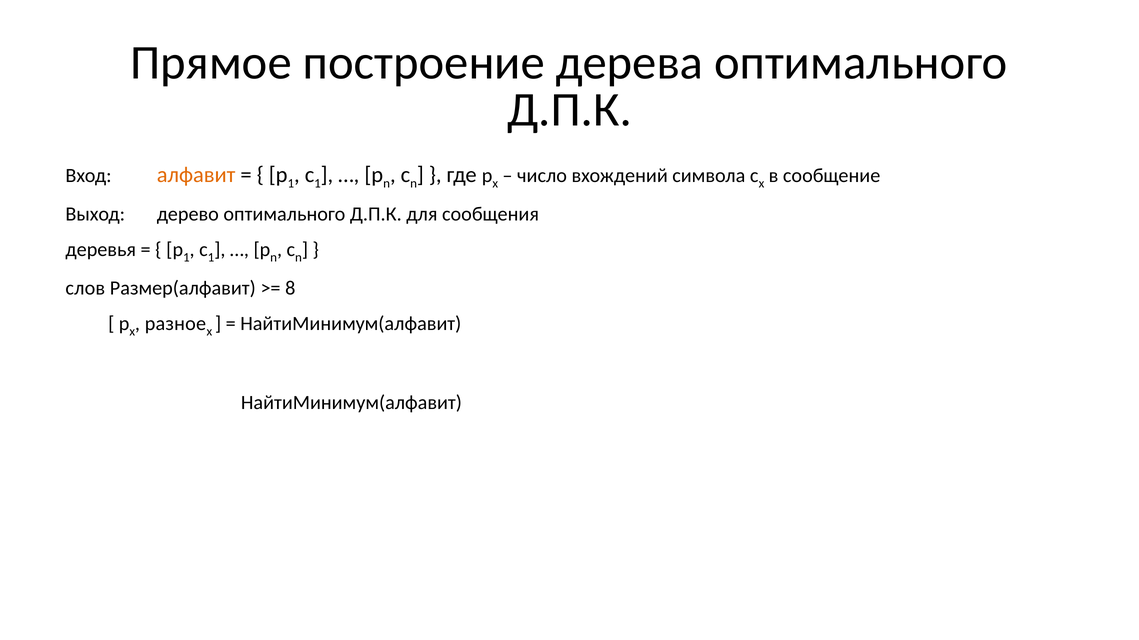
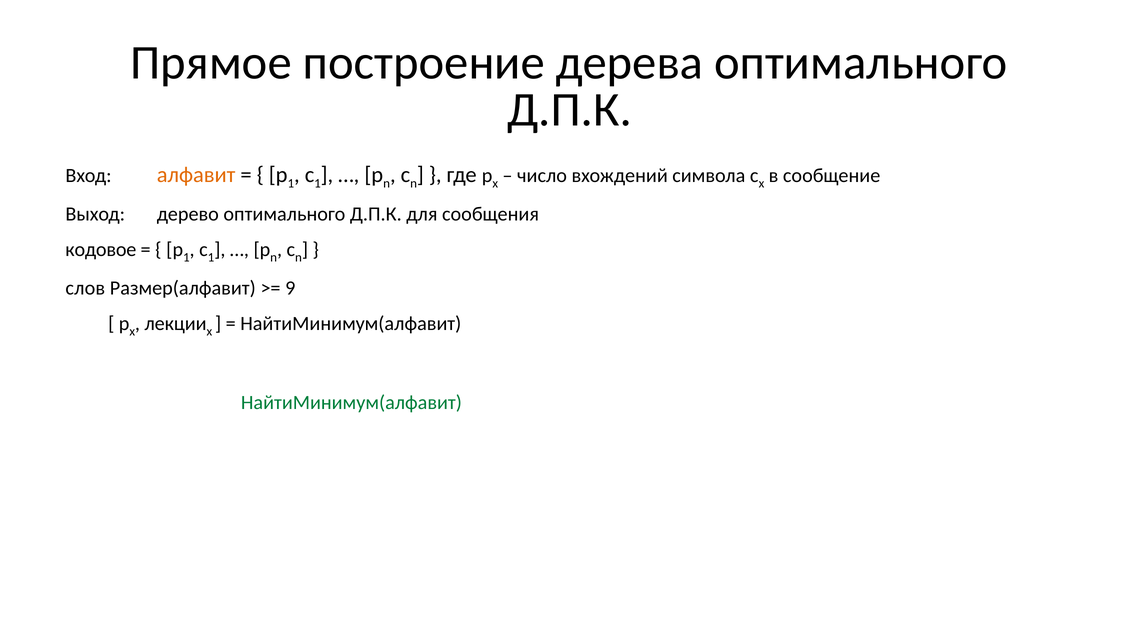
деревья: деревья -> кодовое
8: 8 -> 9
разное: разное -> лекции
НайтиМинимум(алфавит at (351, 403) colour: black -> green
